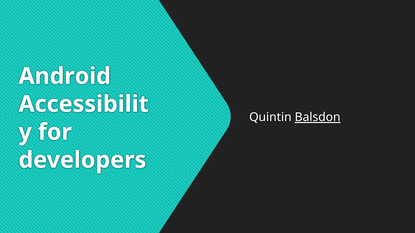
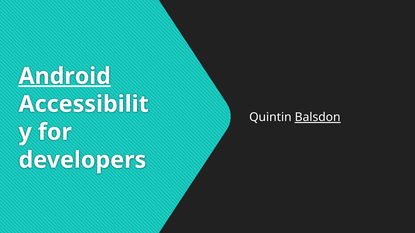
Android underline: none -> present
